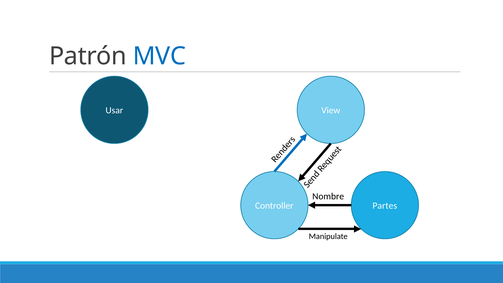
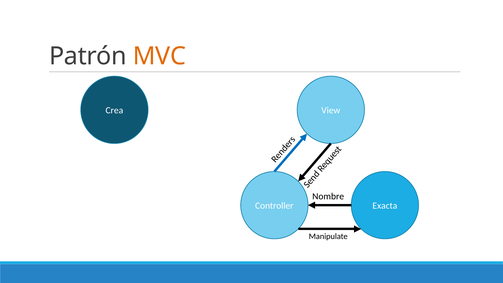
MVC colour: blue -> orange
Usar: Usar -> Crea
Partes: Partes -> Exacta
